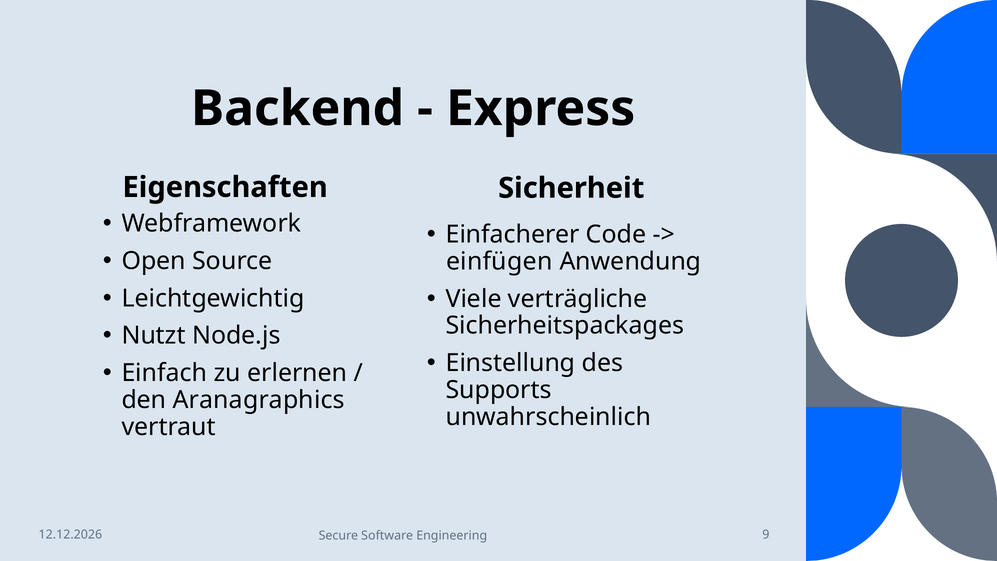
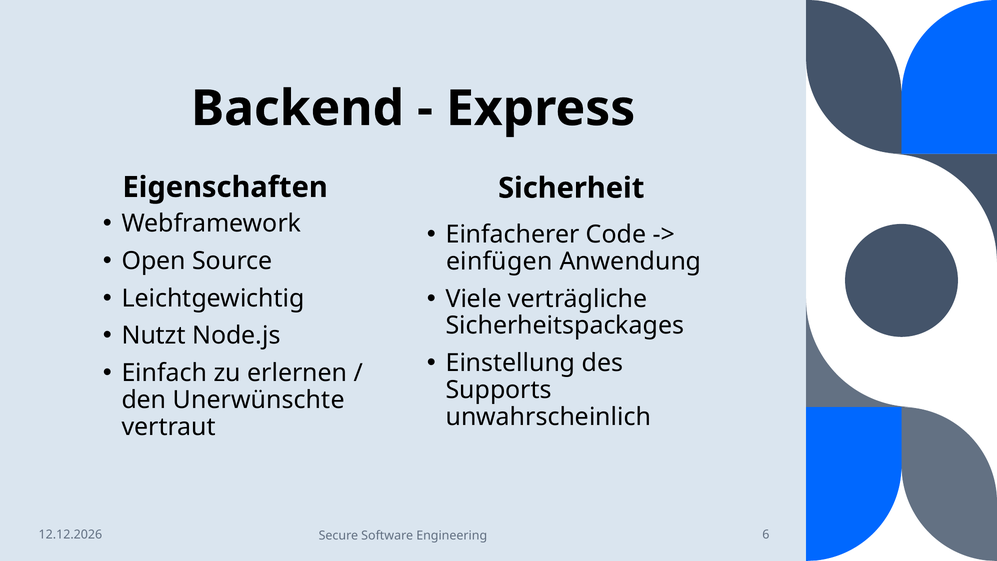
Aranagraphics: Aranagraphics -> Unerwünschte
9: 9 -> 6
